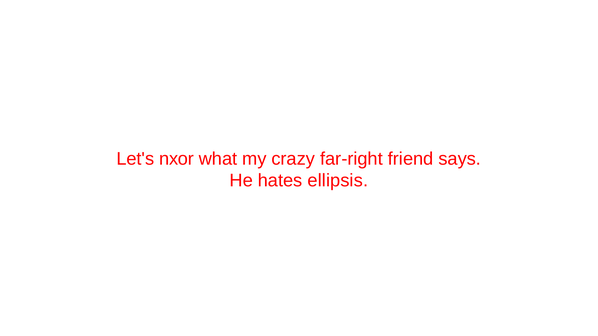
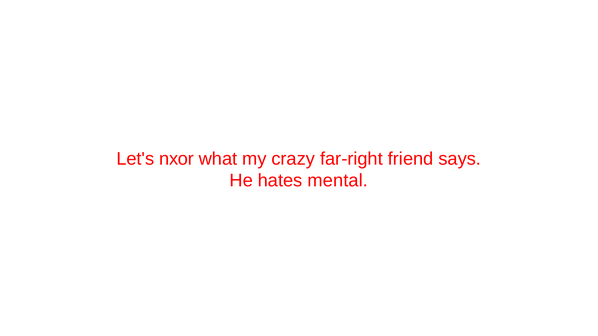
ellipsis: ellipsis -> mental
